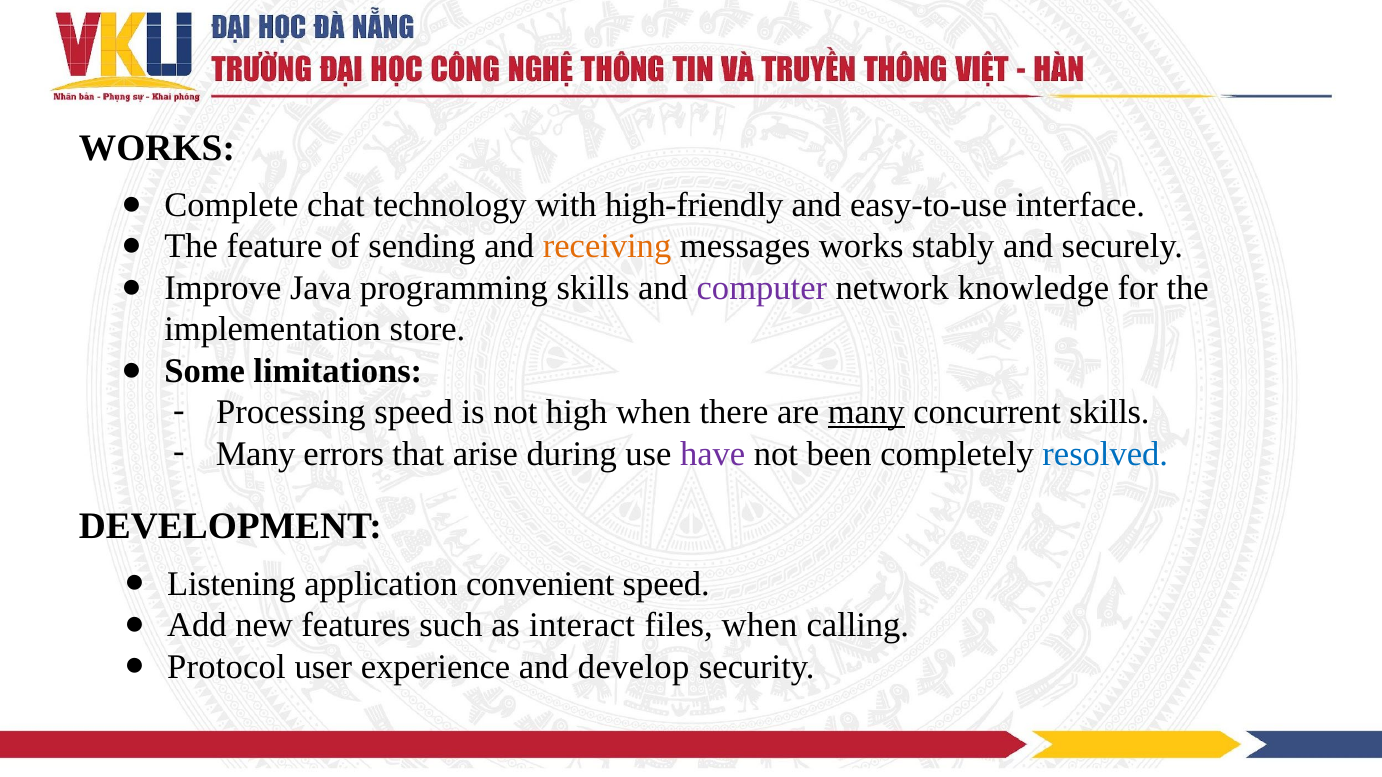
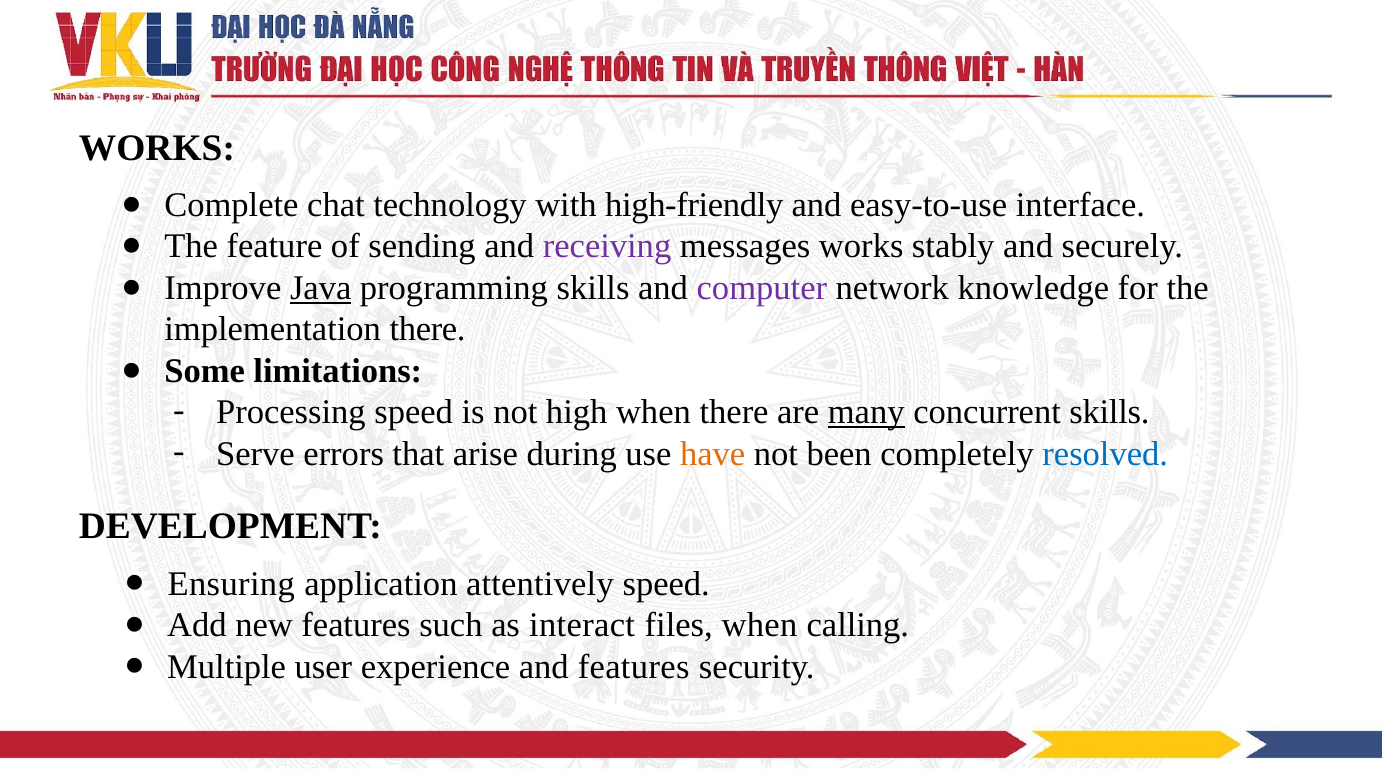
receiving colour: orange -> purple
Java underline: none -> present
implementation store: store -> there
Many at (256, 454): Many -> Serve
have colour: purple -> orange
Listening: Listening -> Ensuring
convenient: convenient -> attentively
Protocol: Protocol -> Multiple
and develop: develop -> features
